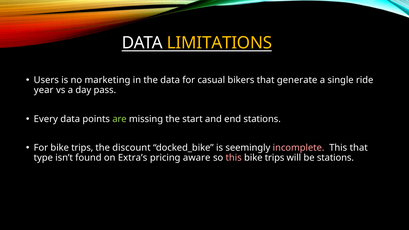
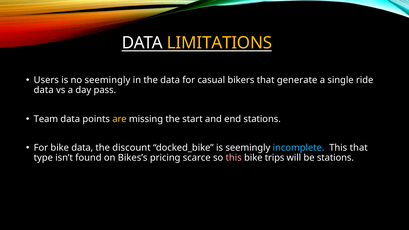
no marketing: marketing -> seemingly
year at (44, 90): year -> data
Every: Every -> Team
are colour: light green -> yellow
For bike trips: trips -> data
incomplete colour: pink -> light blue
Extra’s: Extra’s -> Bikes’s
aware: aware -> scarce
